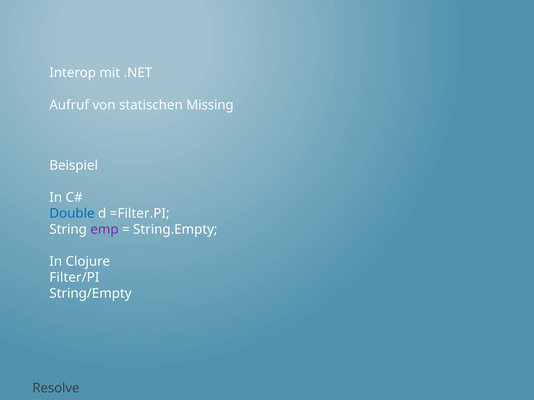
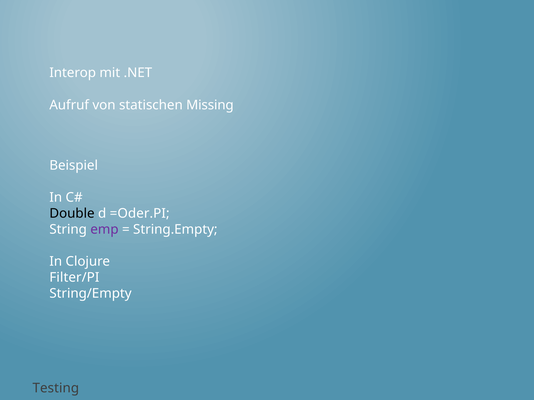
Double colour: blue -> black
=Filter.PI: =Filter.PI -> =Oder.PI
Resolve: Resolve -> Testing
